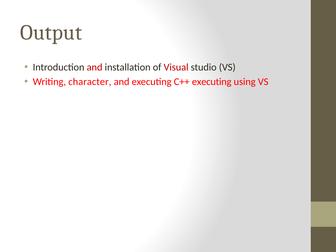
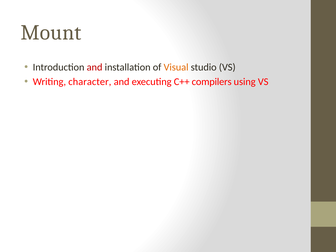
Output: Output -> Mount
Visual colour: red -> orange
C++ executing: executing -> compilers
